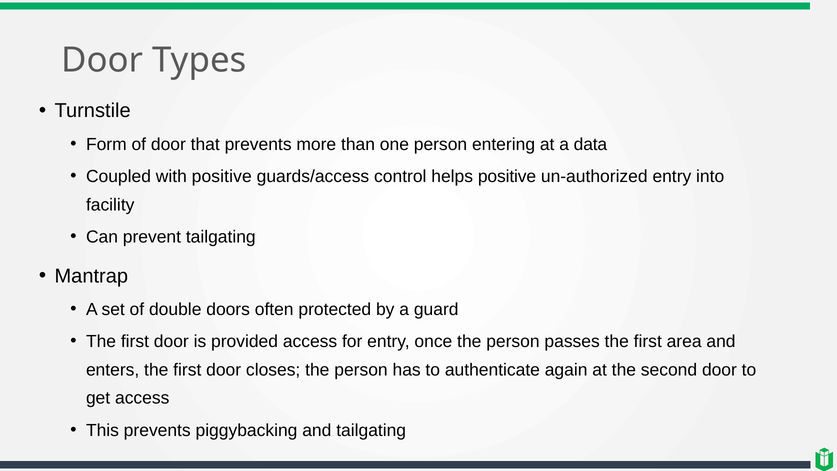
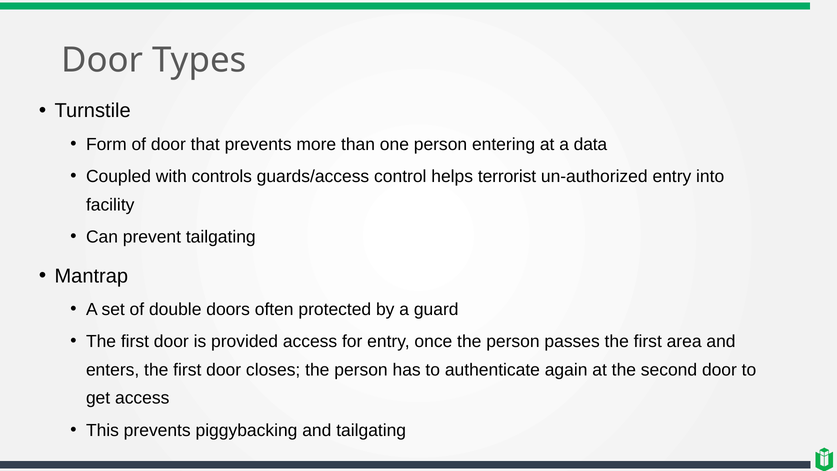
with positive: positive -> controls
helps positive: positive -> terrorist
